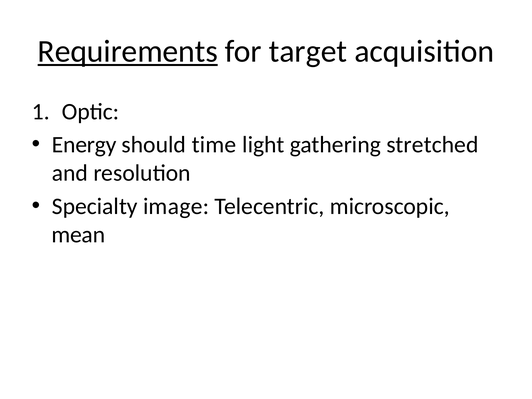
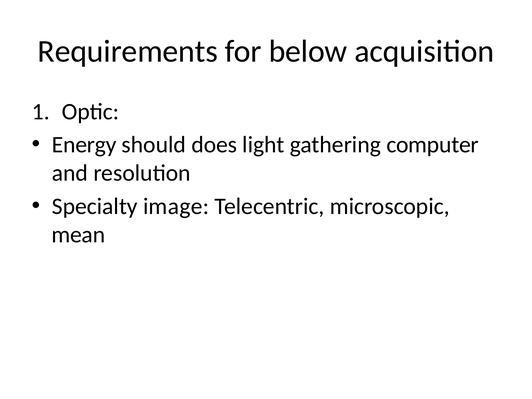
Requirements underline: present -> none
target: target -> below
time: time -> does
stretched: stretched -> computer
